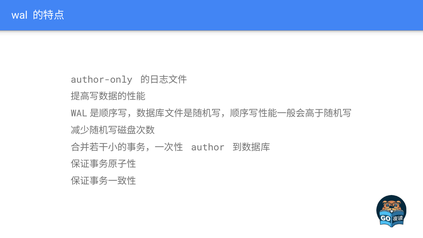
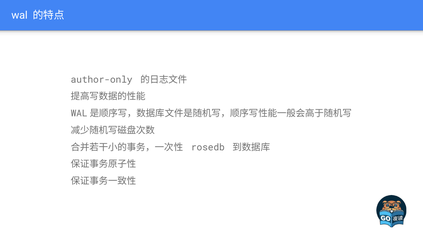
author: author -> rosedb
